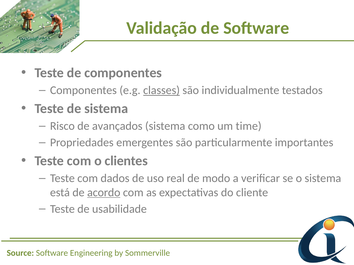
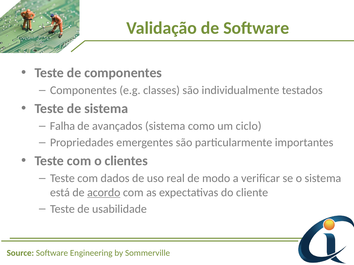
classes underline: present -> none
Risco: Risco -> Falha
time: time -> ciclo
